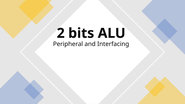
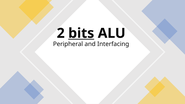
bits underline: none -> present
